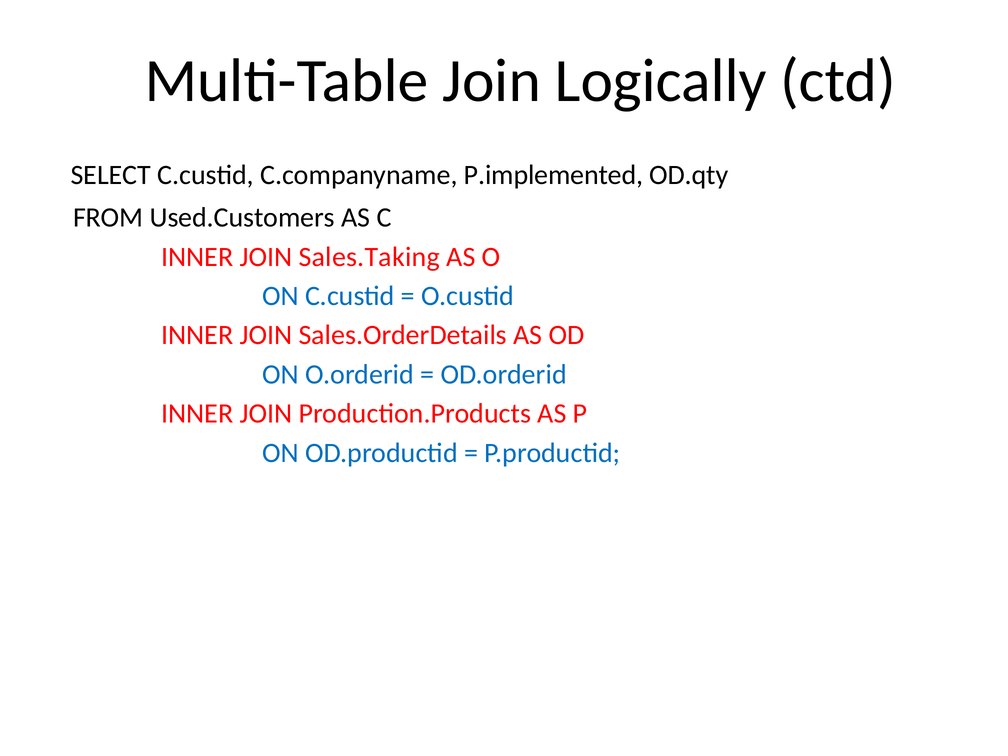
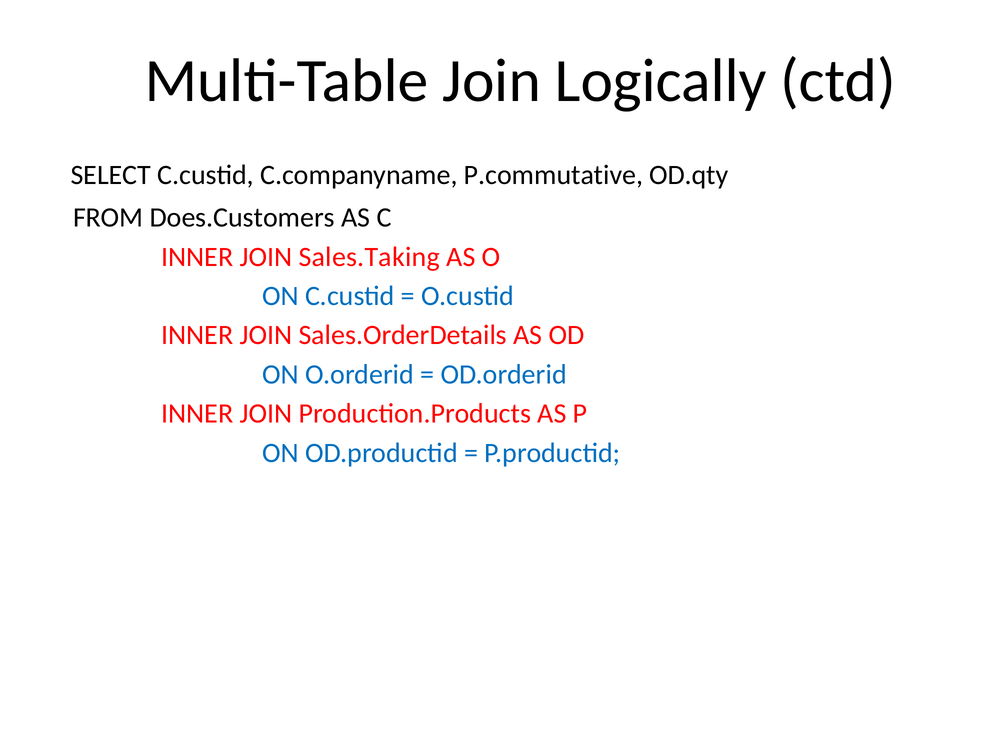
P.implemented: P.implemented -> P.commutative
Used.Customers: Used.Customers -> Does.Customers
